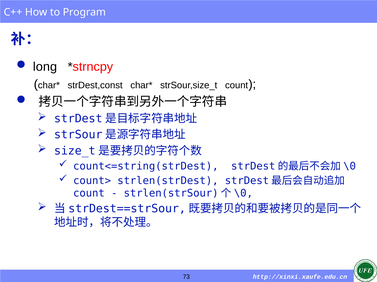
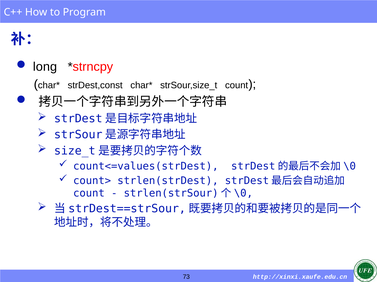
count<=string(strDest: count<=string(strDest -> count<=values(strDest
